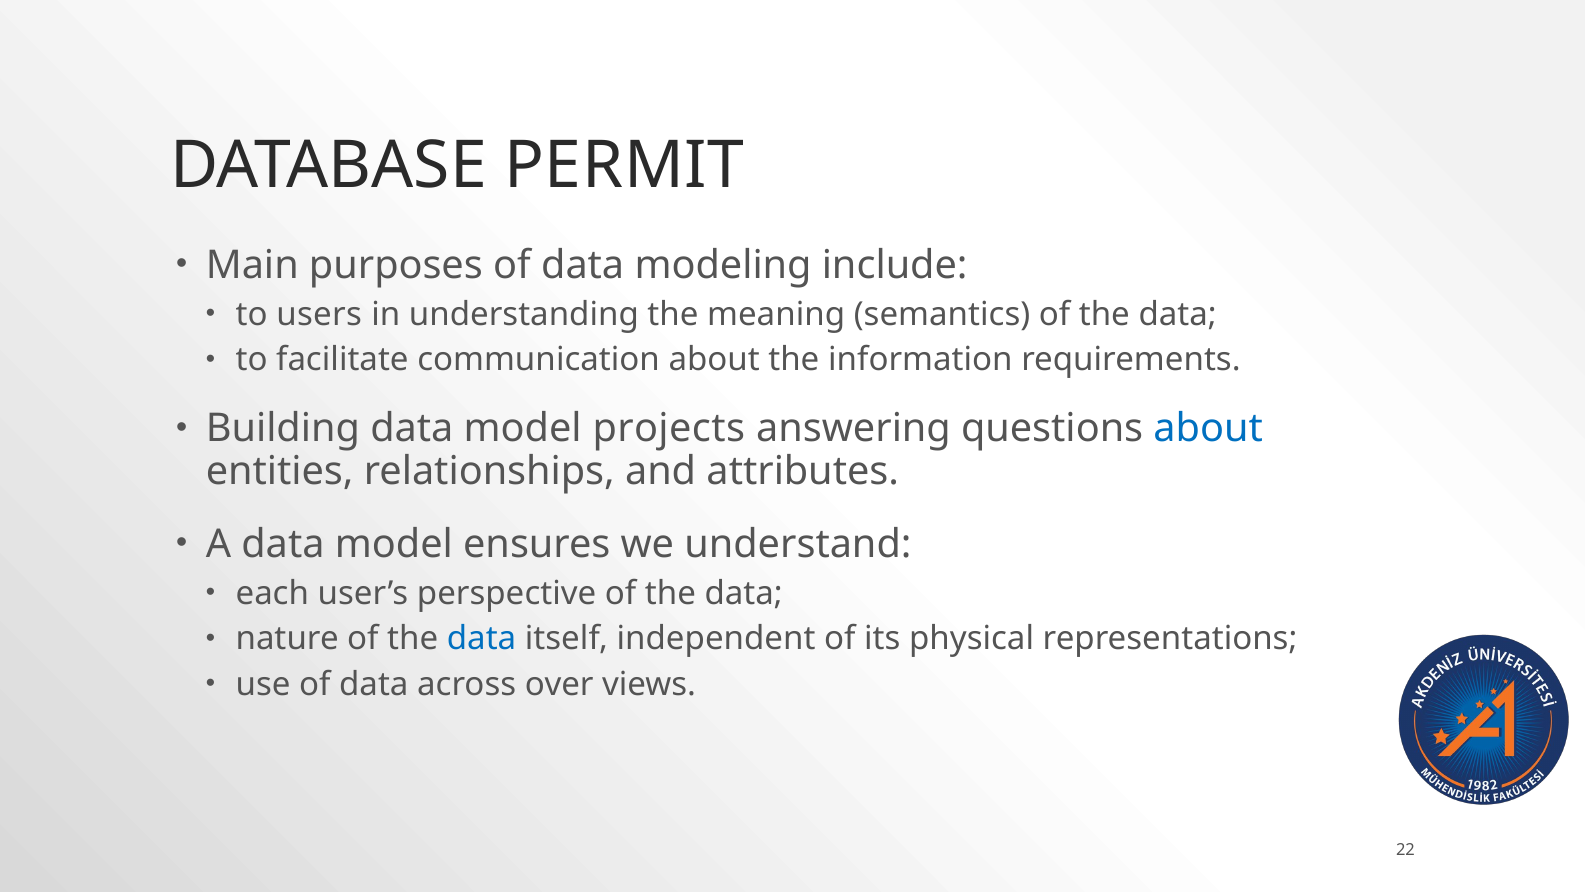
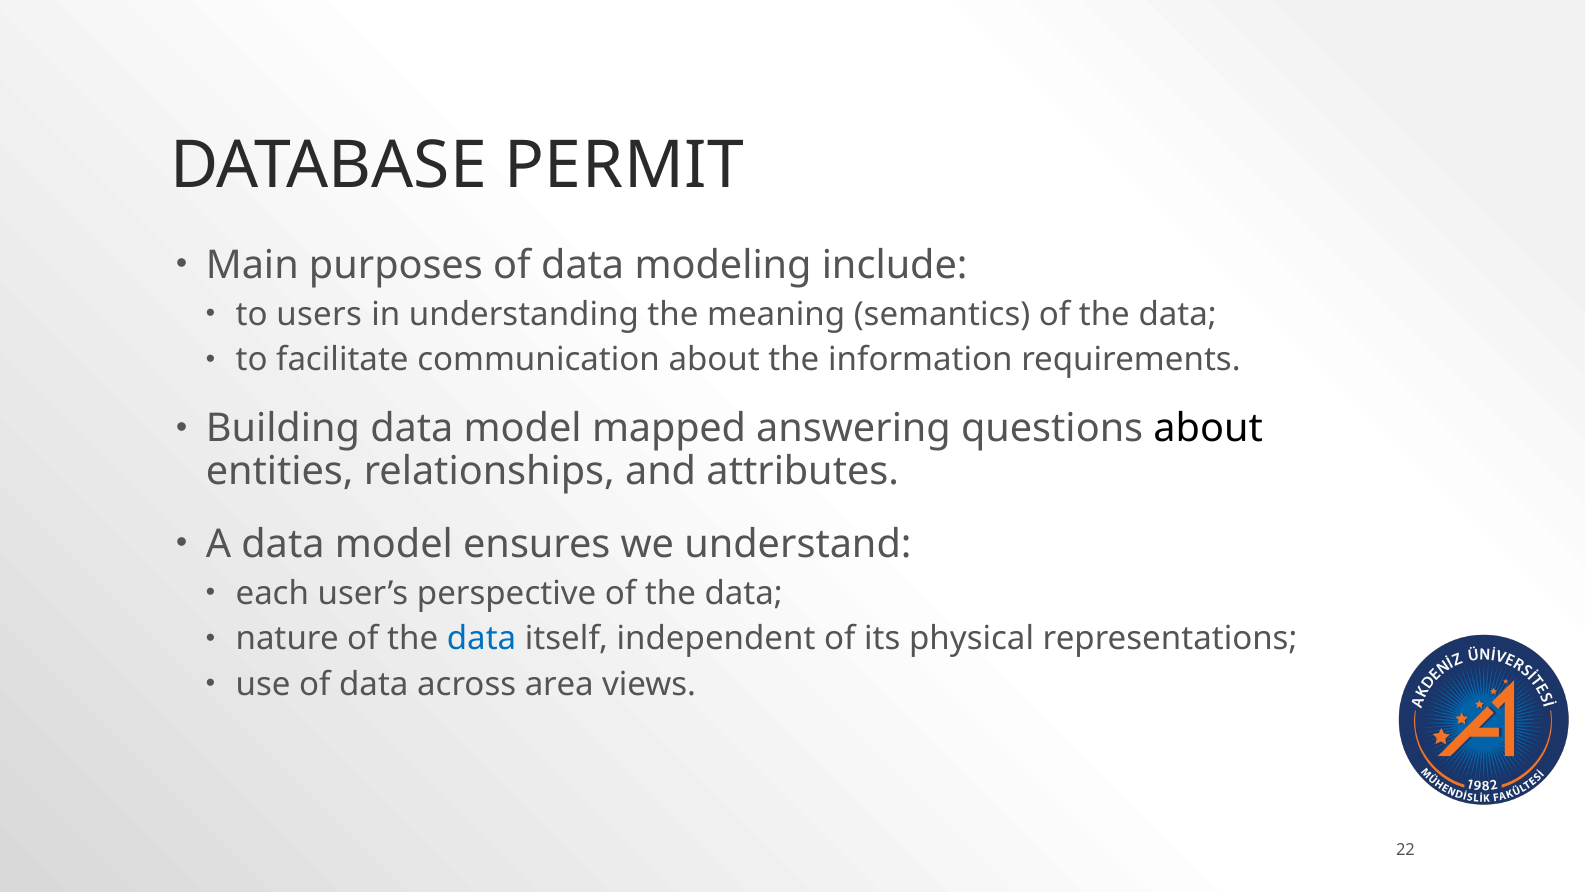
projects: projects -> mapped
about at (1208, 429) colour: blue -> black
over: over -> area
